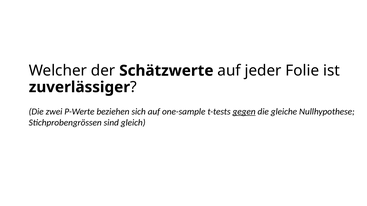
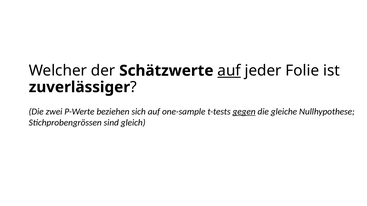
auf at (229, 71) underline: none -> present
